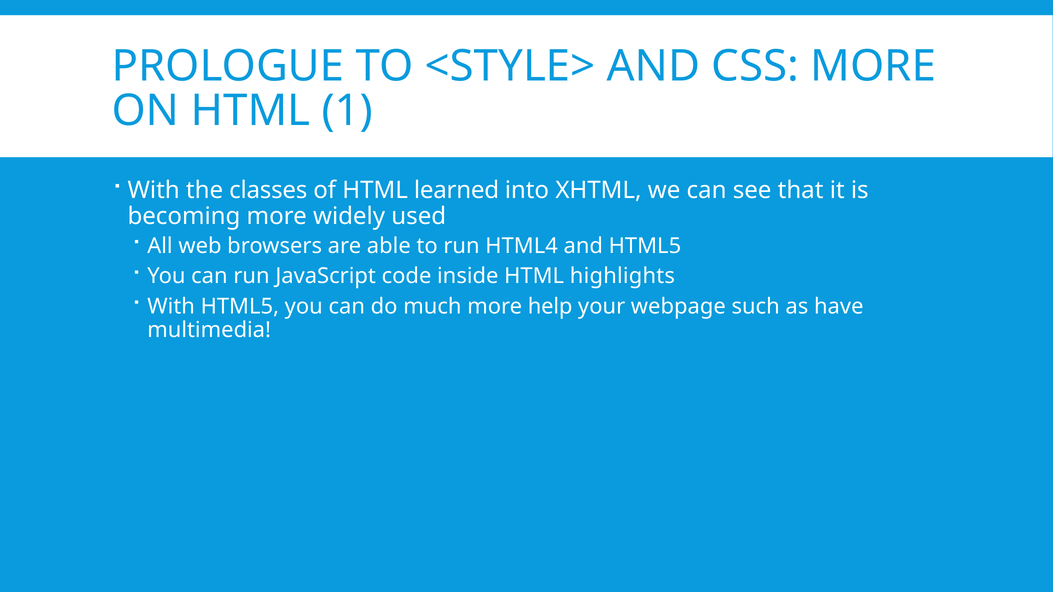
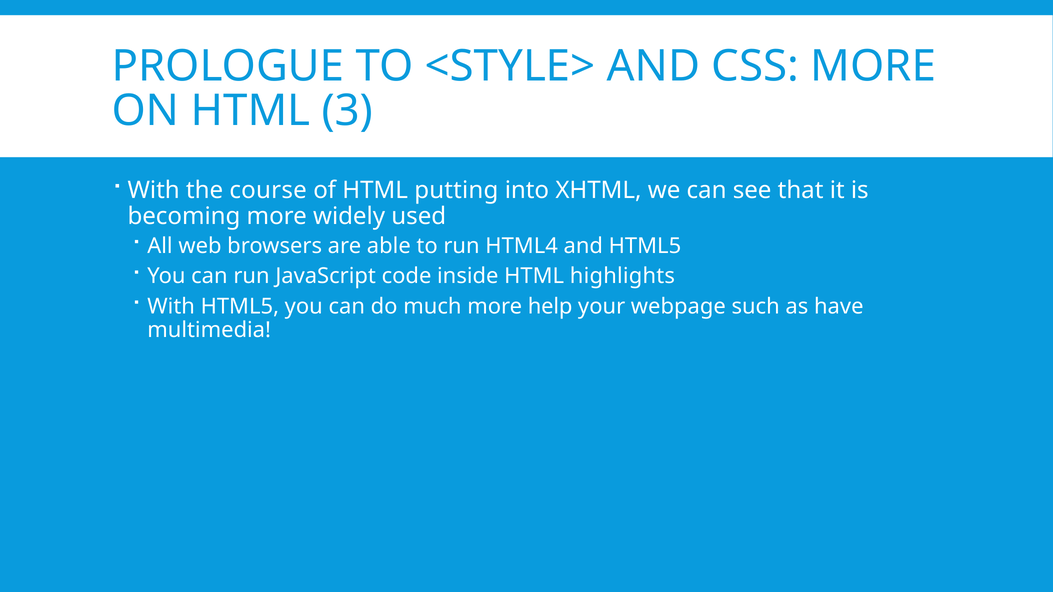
1: 1 -> 3
classes: classes -> course
learned: learned -> putting
